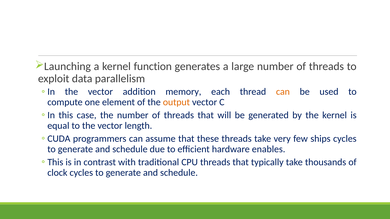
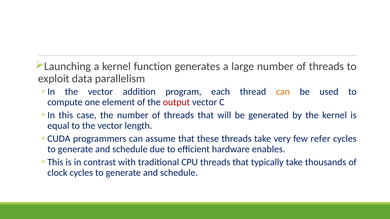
memory: memory -> program
output colour: orange -> red
ships: ships -> refer
